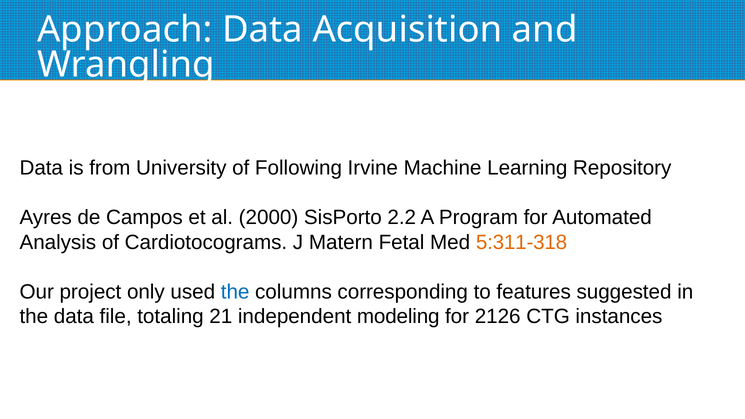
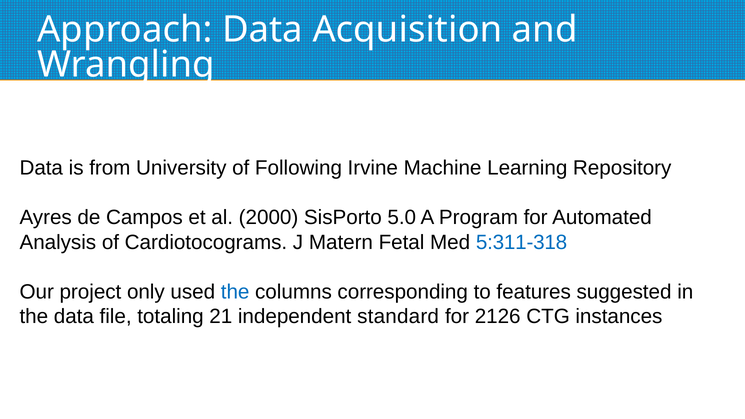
2.2: 2.2 -> 5.0
5:311-318 colour: orange -> blue
modeling: modeling -> standard
